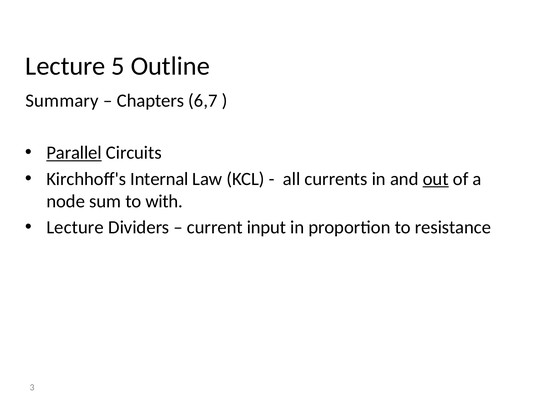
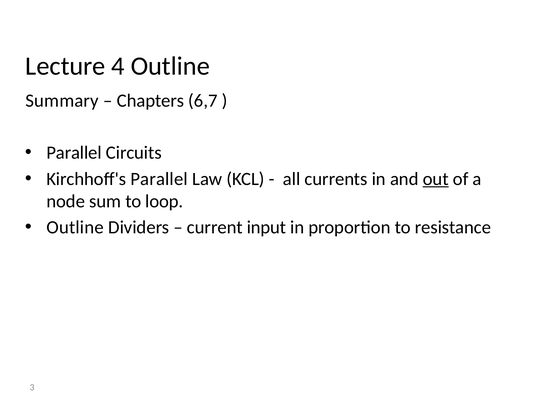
5: 5 -> 4
Parallel at (74, 153) underline: present -> none
Kirchhoff's Internal: Internal -> Parallel
with: with -> loop
Lecture at (75, 227): Lecture -> Outline
